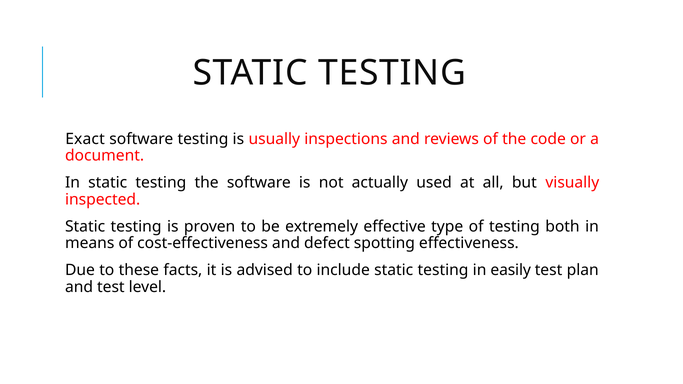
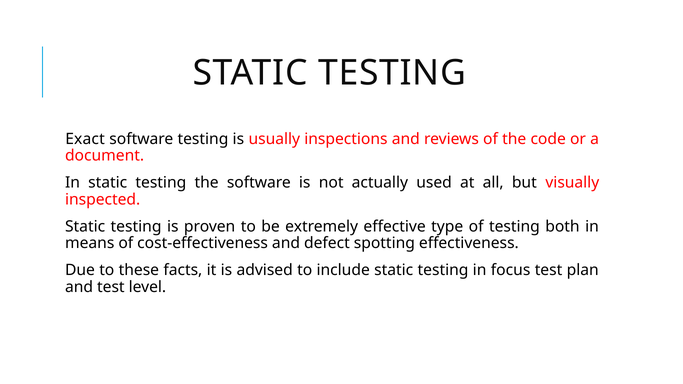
easily: easily -> focus
